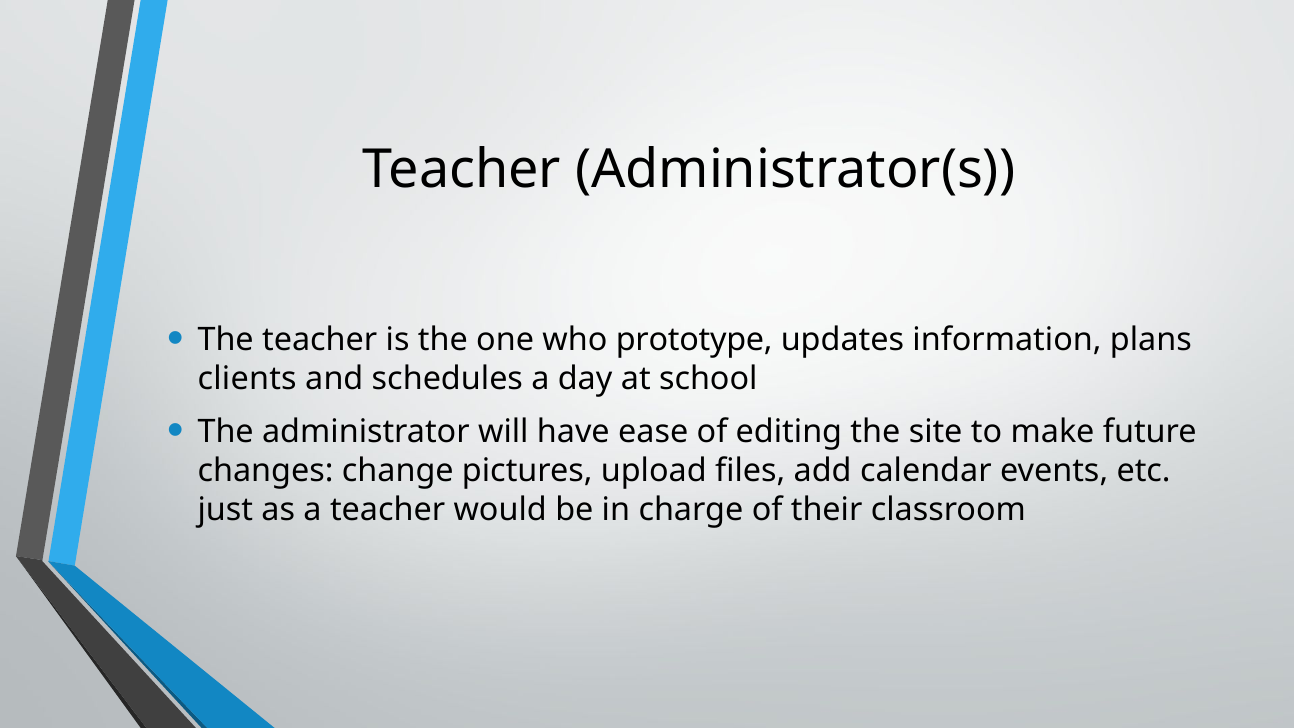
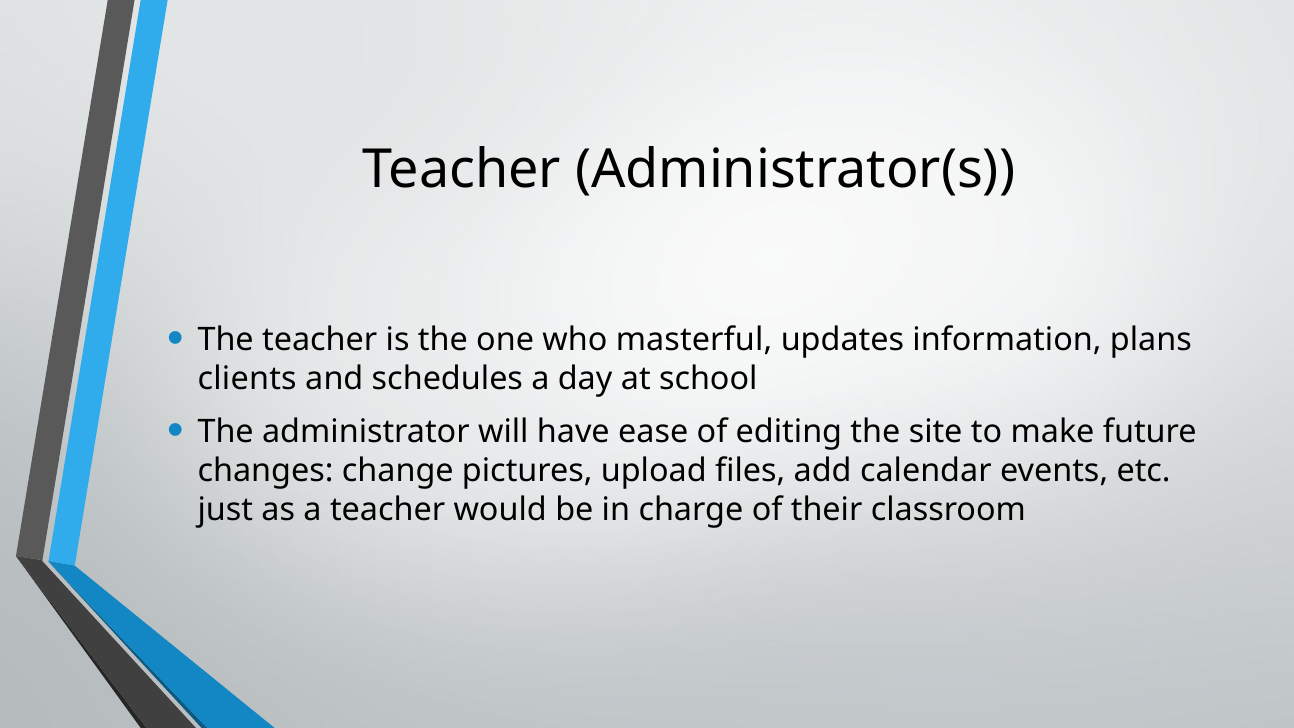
prototype: prototype -> masterful
